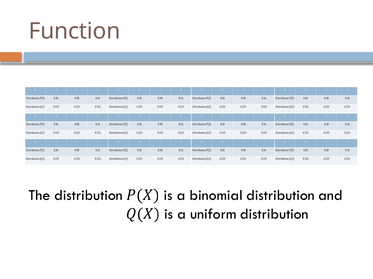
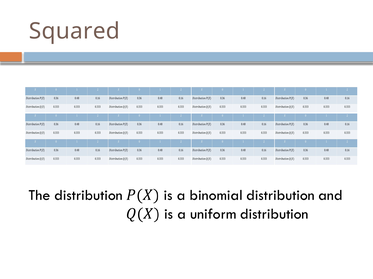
Function: Function -> Squared
